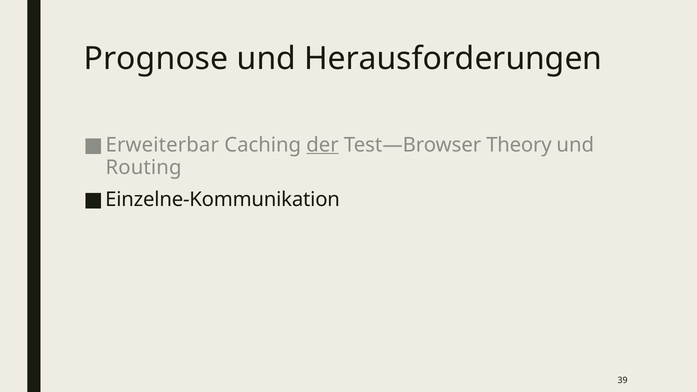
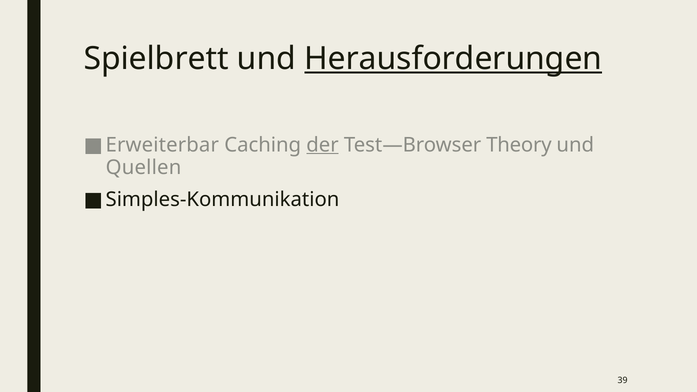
Prognose: Prognose -> Spielbrett
Herausforderungen underline: none -> present
Routing: Routing -> Quellen
Einzelne-Kommunikation: Einzelne-Kommunikation -> Simples-Kommunikation
